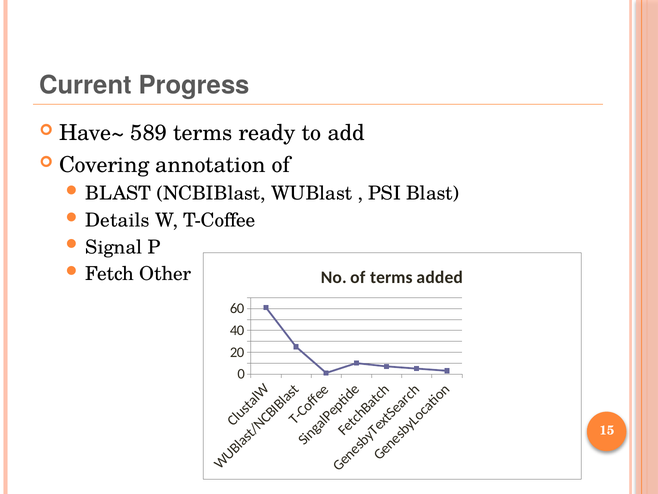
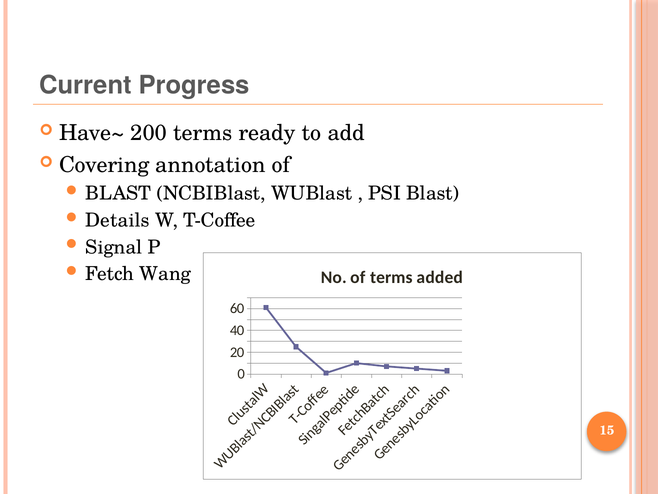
589: 589 -> 200
Other: Other -> Wang
